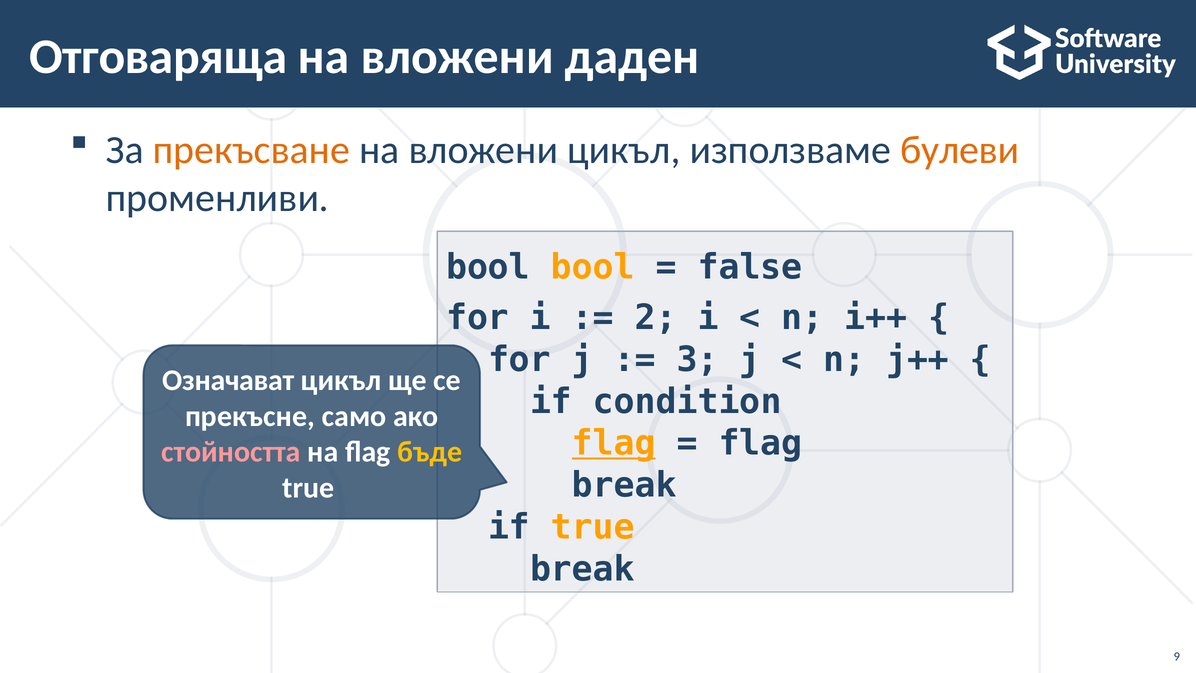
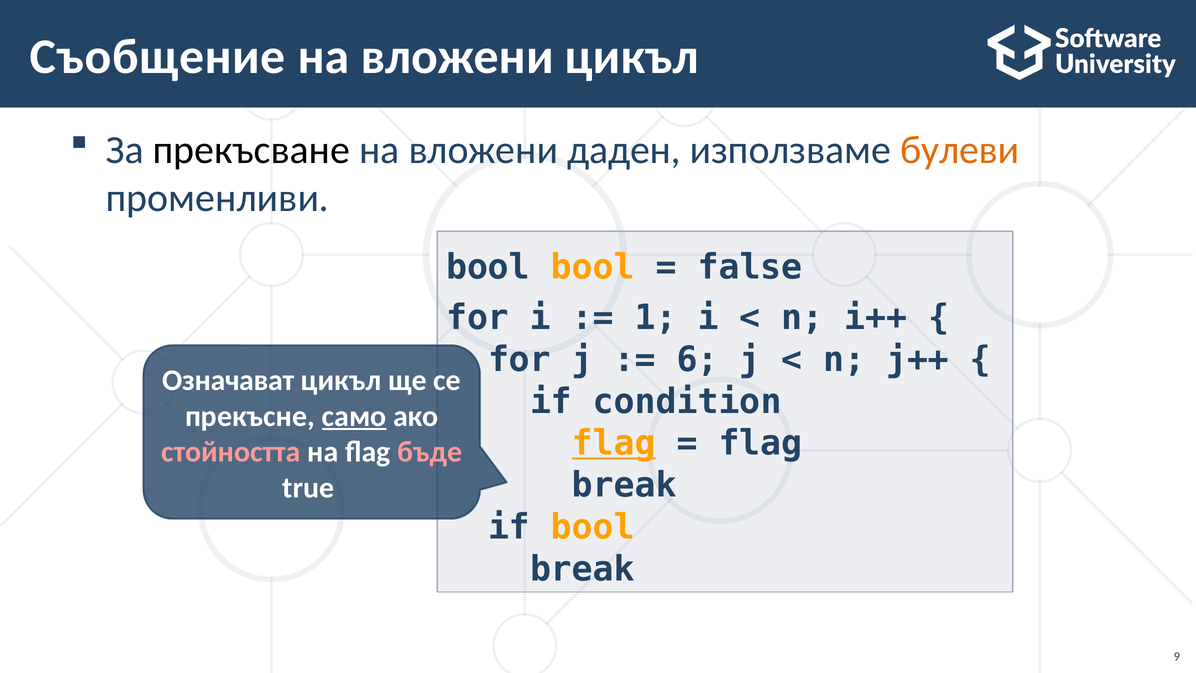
Отговаряща: Отговаряща -> Съобщение
вложени даден: даден -> цикъл
прекъсване colour: orange -> black
вложени цикъл: цикъл -> даден
2: 2 -> 1
3: 3 -> 6
само underline: none -> present
бъде colour: yellow -> pink
true at (593, 527): true -> bool
